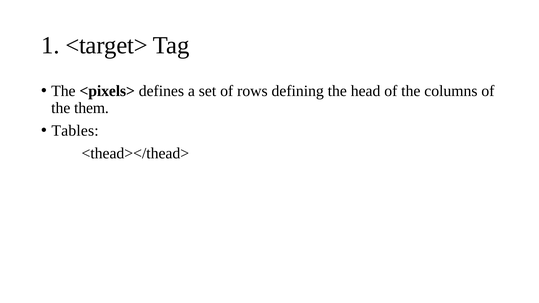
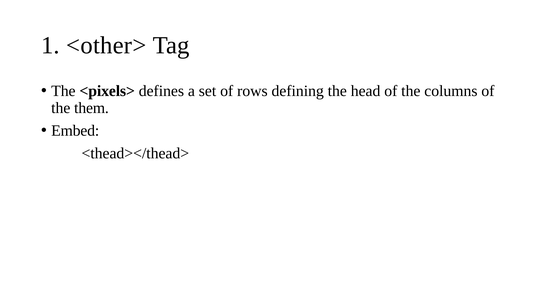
<target>: <target> -> <other>
Tables: Tables -> Embed
